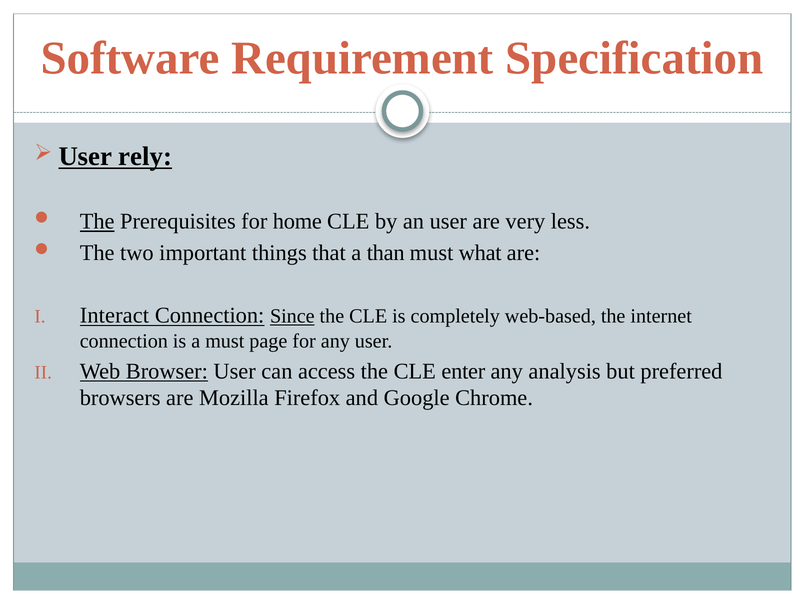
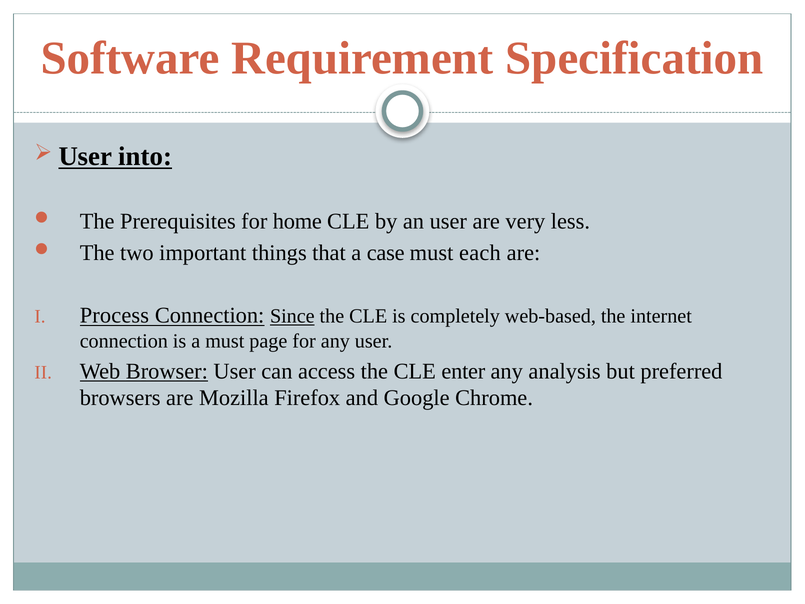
rely: rely -> into
The at (97, 221) underline: present -> none
than: than -> case
what: what -> each
Interact: Interact -> Process
